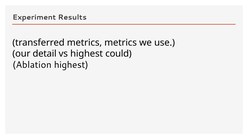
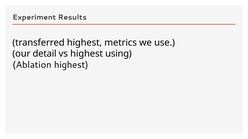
transferred metrics: metrics -> highest
could: could -> using
